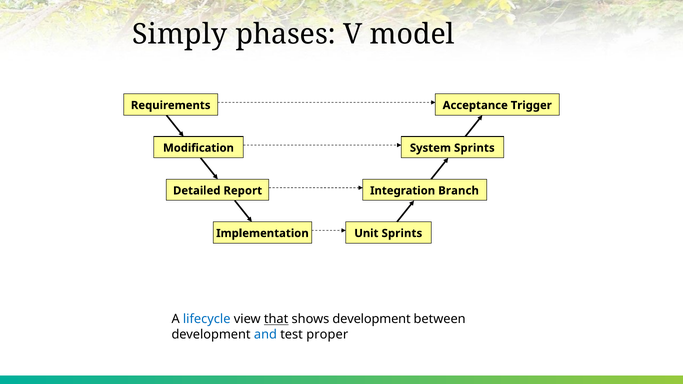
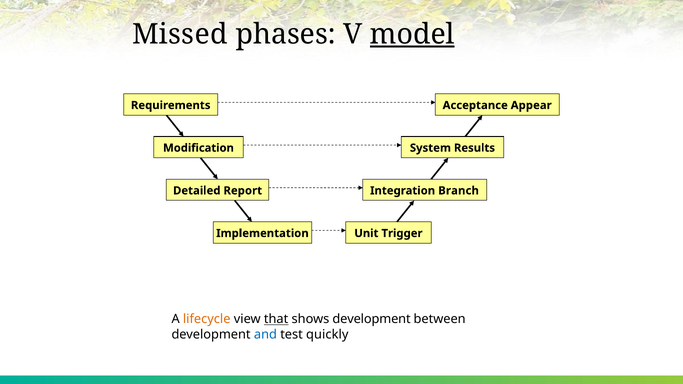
Simply: Simply -> Missed
model underline: none -> present
Trigger: Trigger -> Appear
System Sprints: Sprints -> Results
Unit Sprints: Sprints -> Trigger
lifecycle colour: blue -> orange
proper: proper -> quickly
